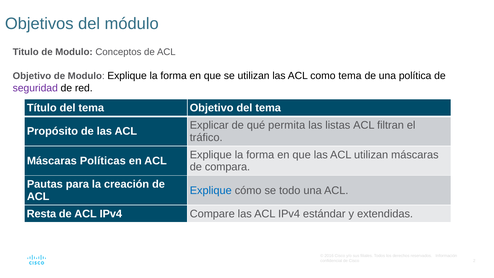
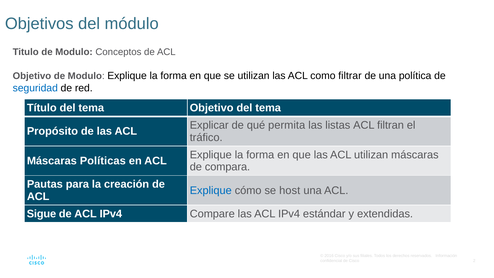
como tema: tema -> filtrar
seguridad colour: purple -> blue
todo: todo -> host
Resta: Resta -> Sigue
